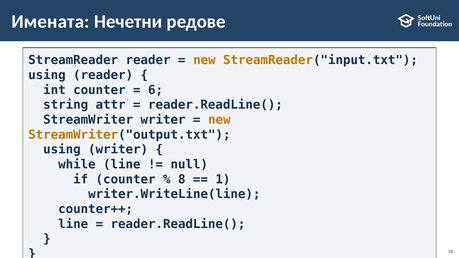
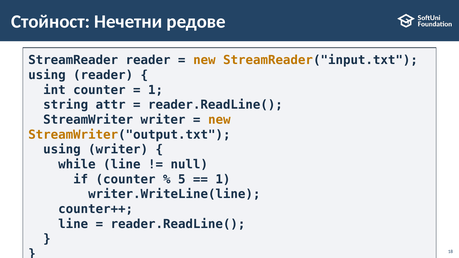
Имената: Имената -> Стойност
6 at (156, 90): 6 -> 1
8: 8 -> 5
